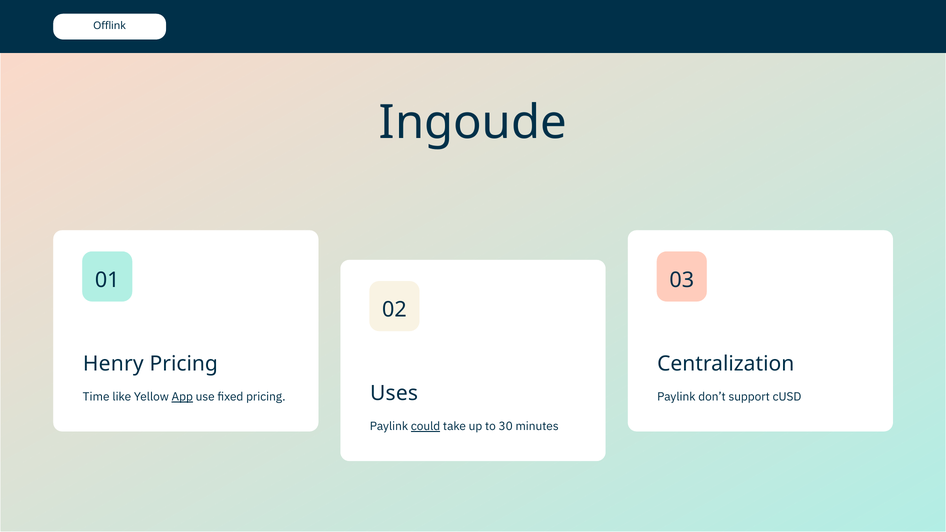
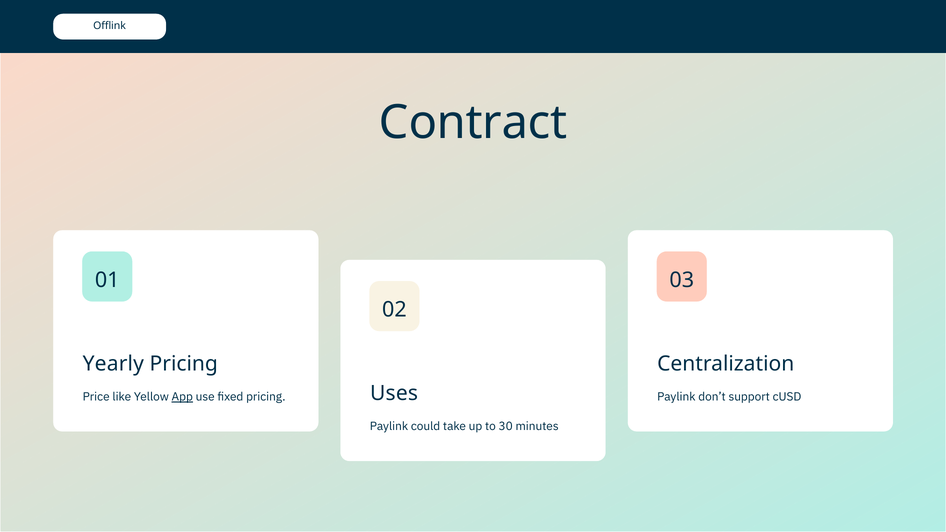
Ingoude: Ingoude -> Contract
Henry: Henry -> Yearly
Time: Time -> Price
could underline: present -> none
